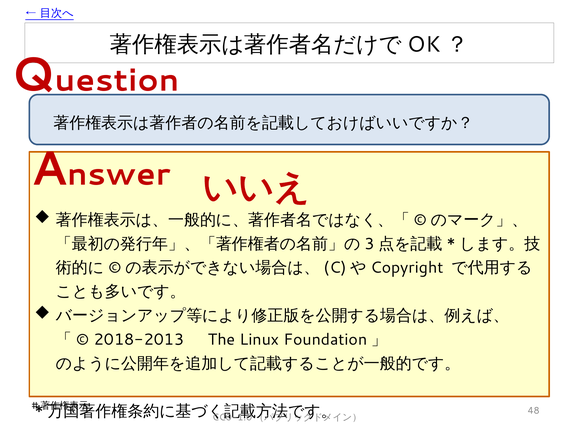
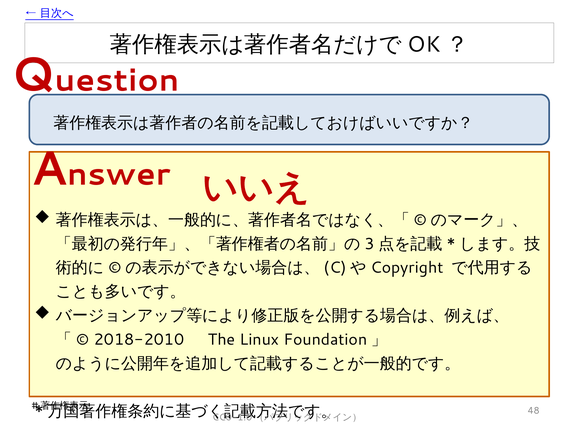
2018-2013: 2018-2013 -> 2018-2010
